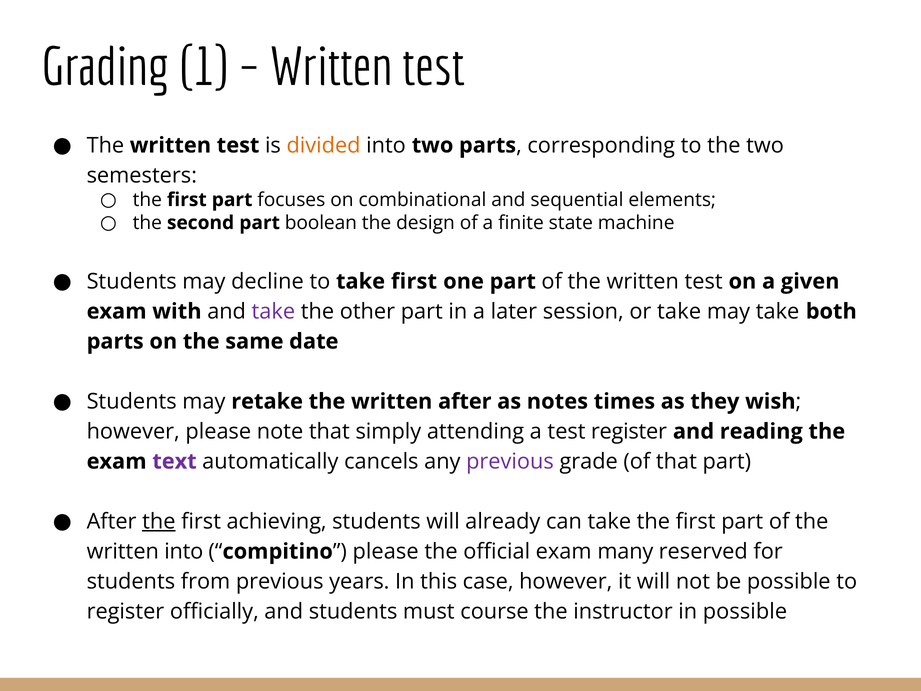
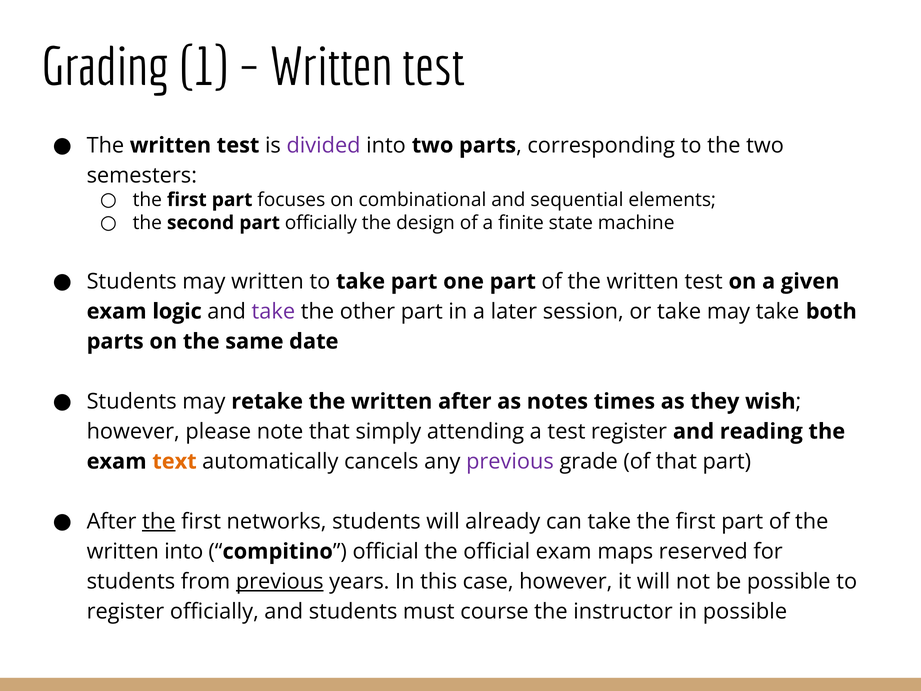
divided colour: orange -> purple
part boolean: boolean -> officially
may decline: decline -> written
take first: first -> part
with: with -> logic
text colour: purple -> orange
achieving: achieving -> networks
compitino please: please -> official
many: many -> maps
previous at (280, 581) underline: none -> present
